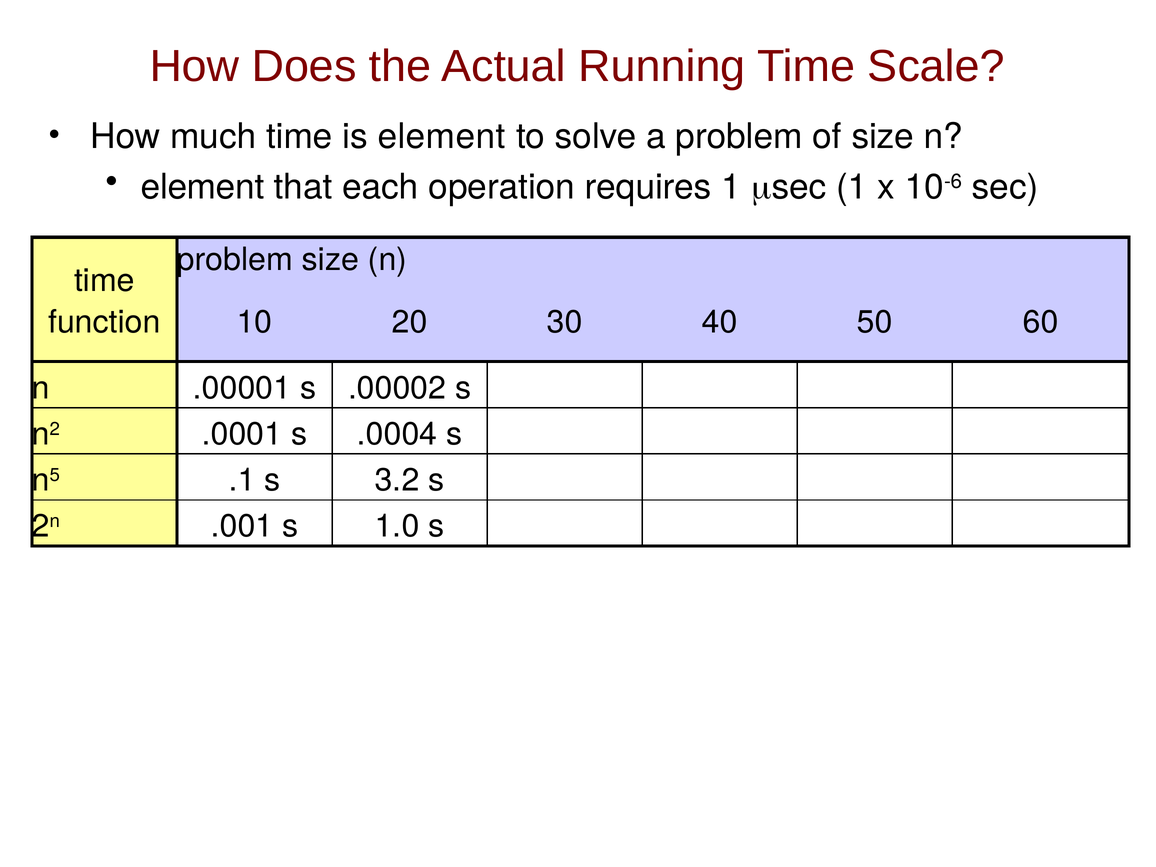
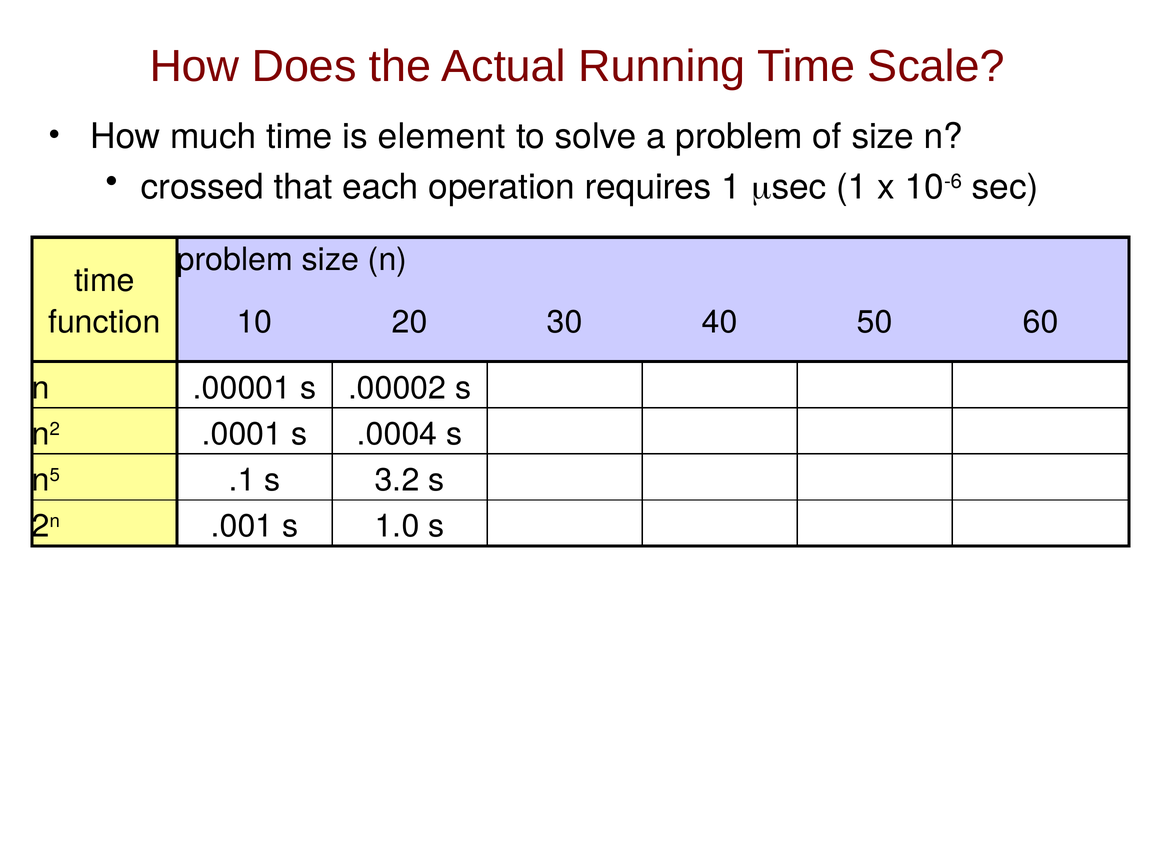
element at (203, 187): element -> crossed
